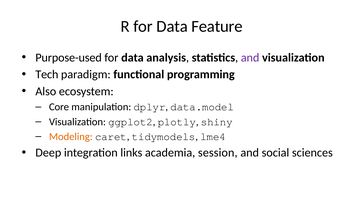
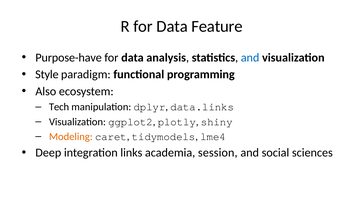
Purpose-used: Purpose-used -> Purpose-have
and at (250, 58) colour: purple -> blue
Tech: Tech -> Style
Core: Core -> Tech
data.model: data.model -> data.links
